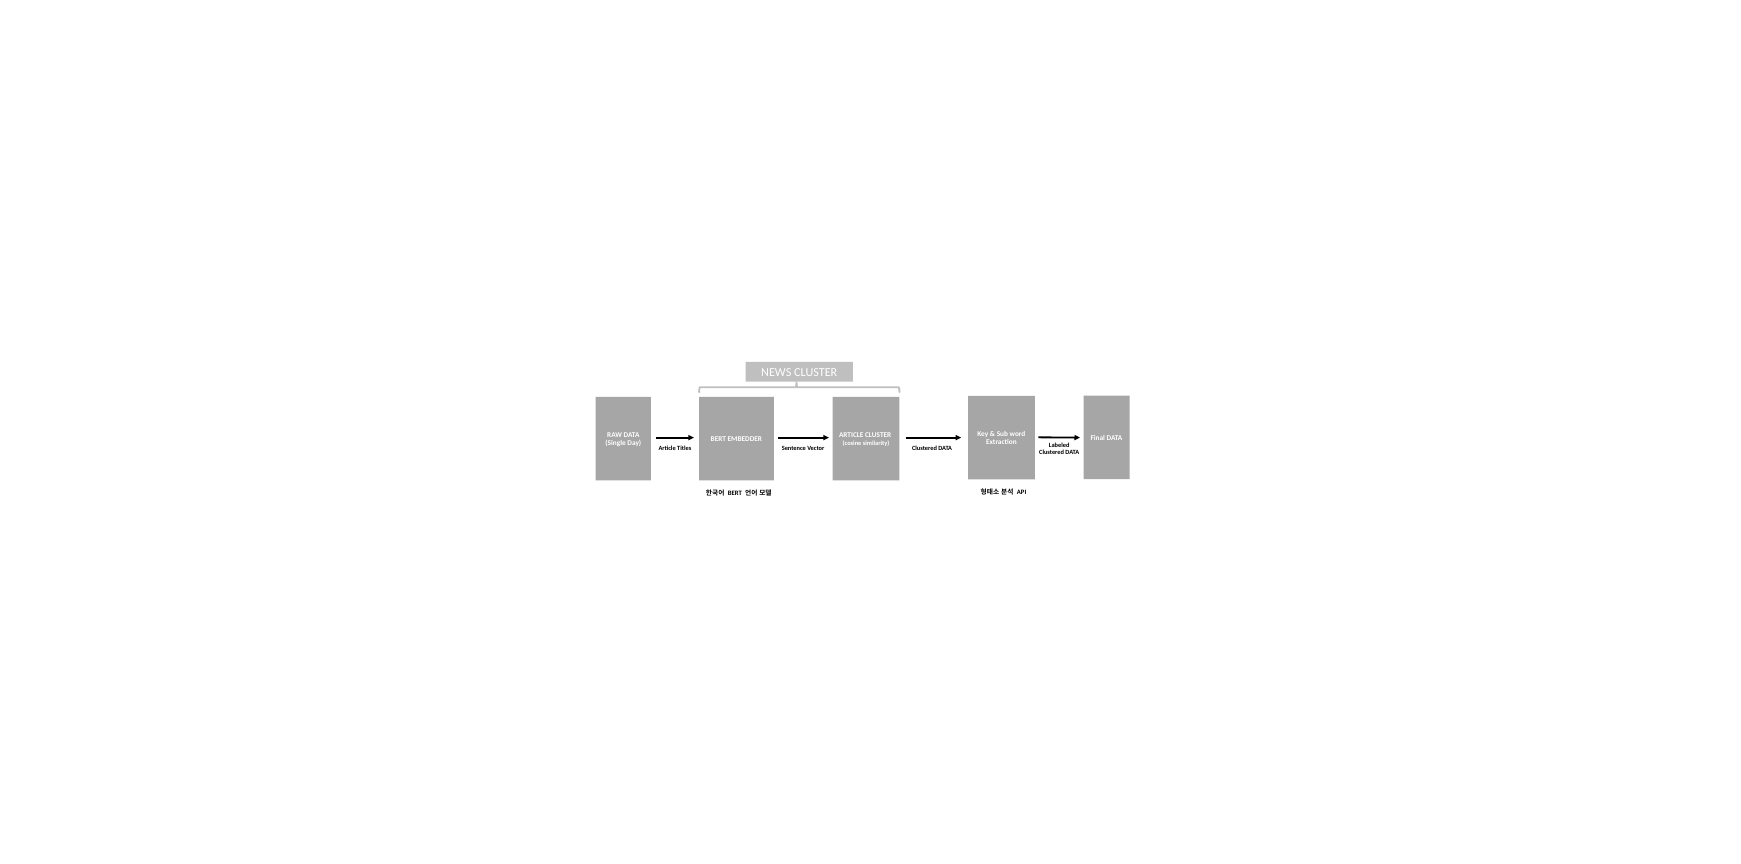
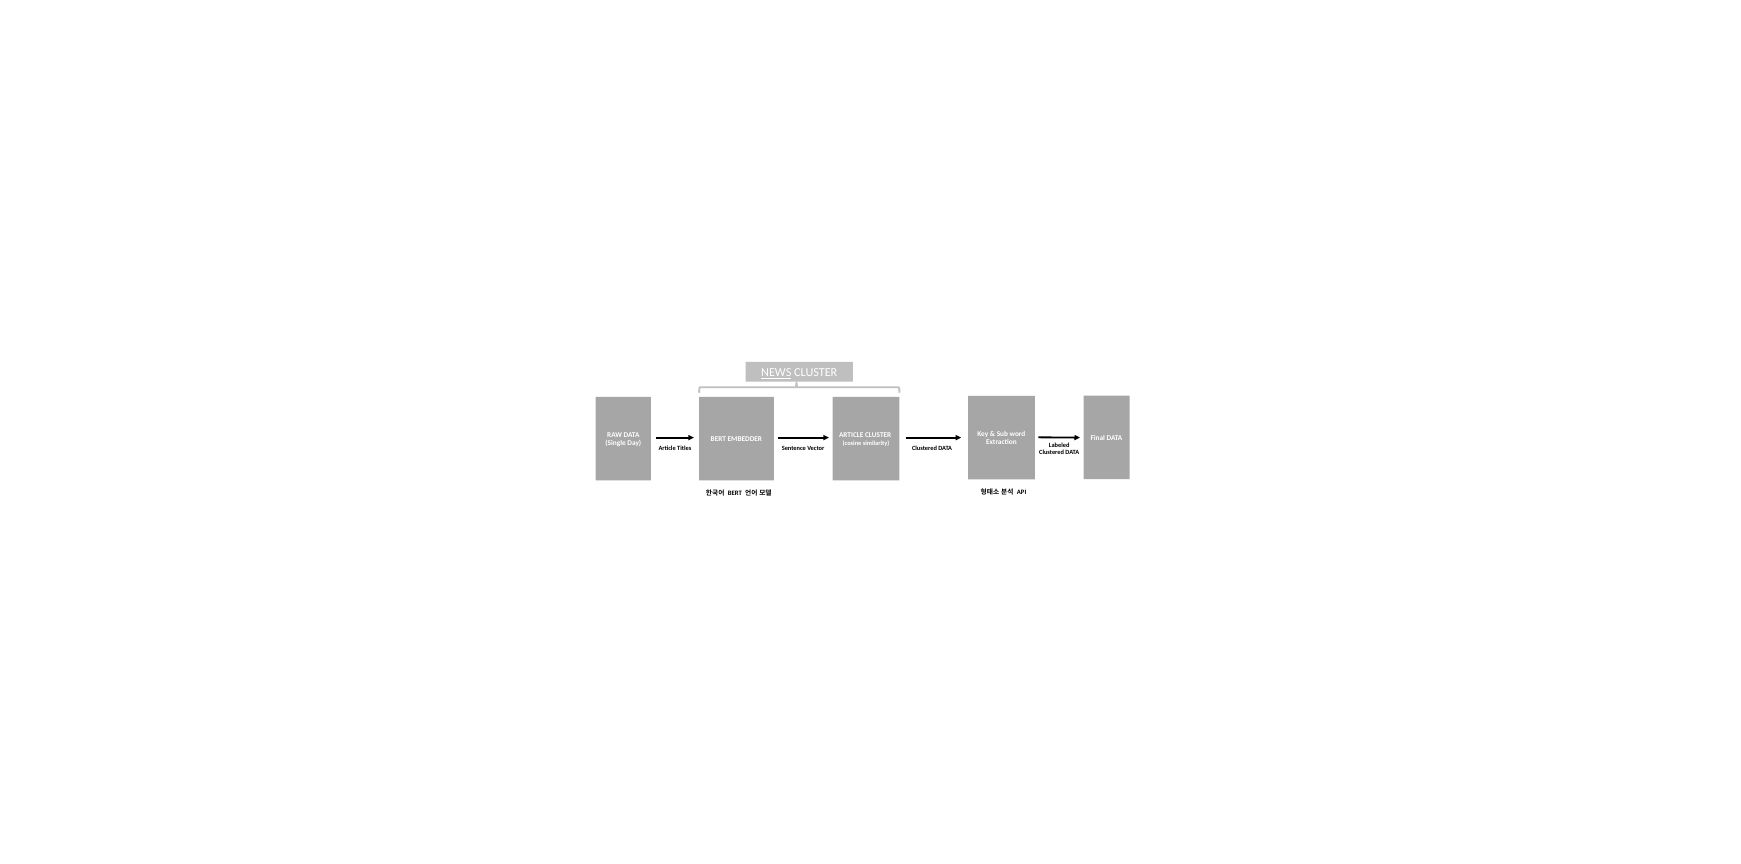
NEWS underline: none -> present
